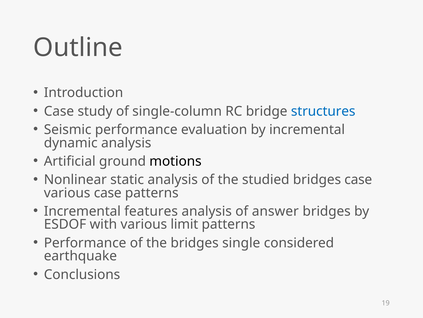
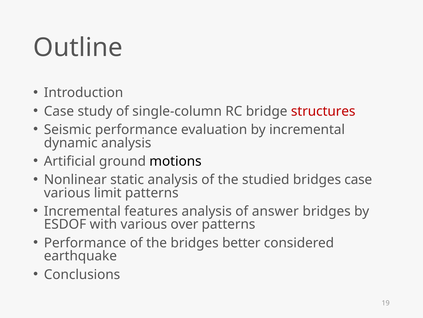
structures colour: blue -> red
various case: case -> limit
limit: limit -> over
single: single -> better
